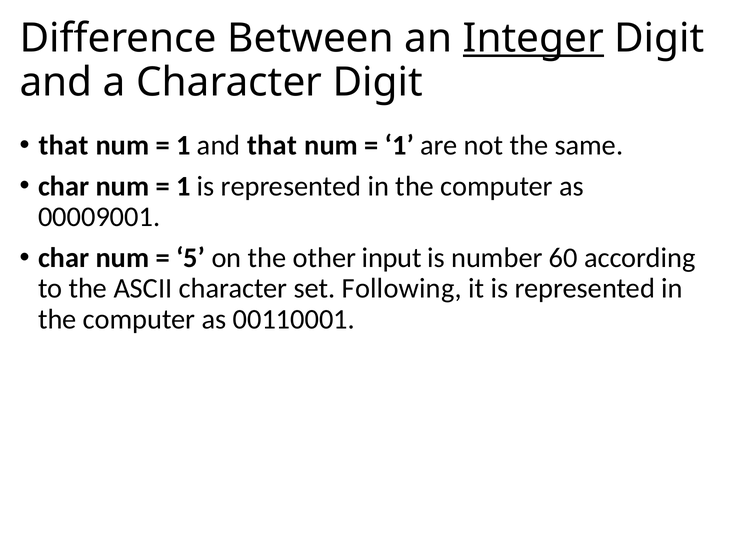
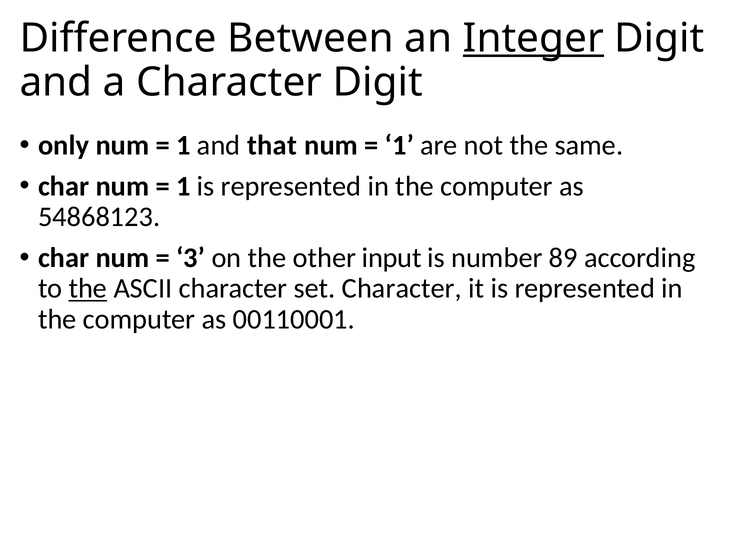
that at (63, 145): that -> only
00009001: 00009001 -> 54868123
5: 5 -> 3
60: 60 -> 89
the at (88, 289) underline: none -> present
set Following: Following -> Character
